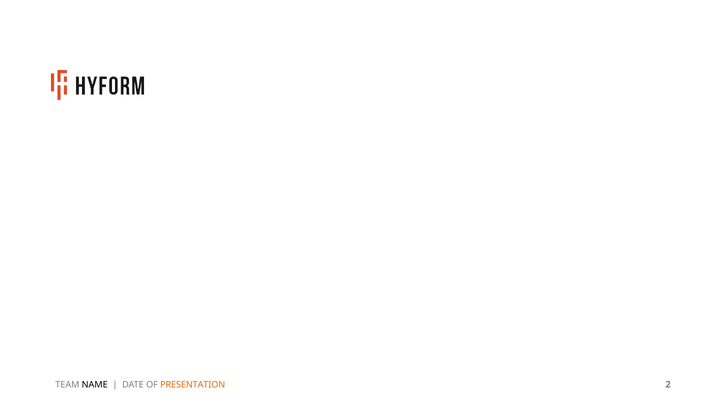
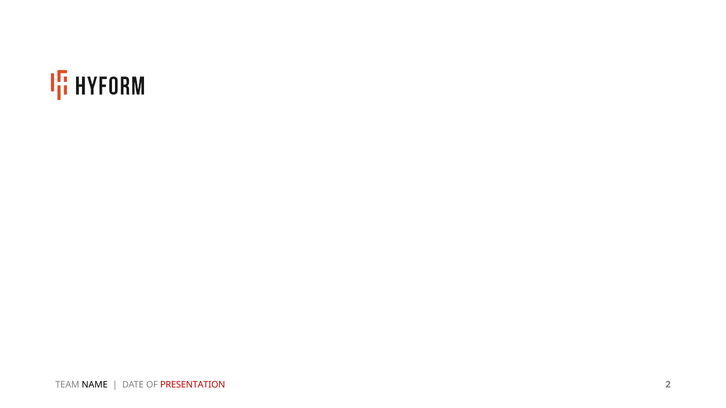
PRESENTATION colour: orange -> red
